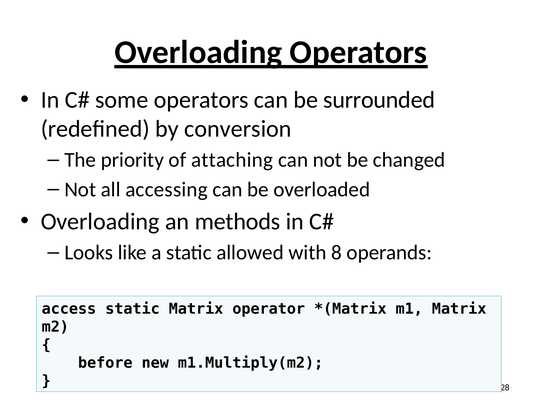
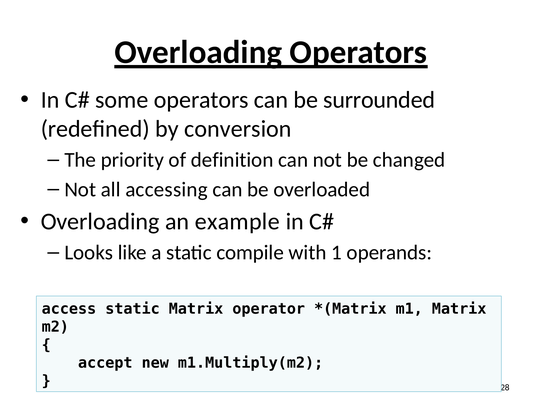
attaching: attaching -> definition
methods: methods -> example
allowed: allowed -> compile
8: 8 -> 1
before: before -> accept
